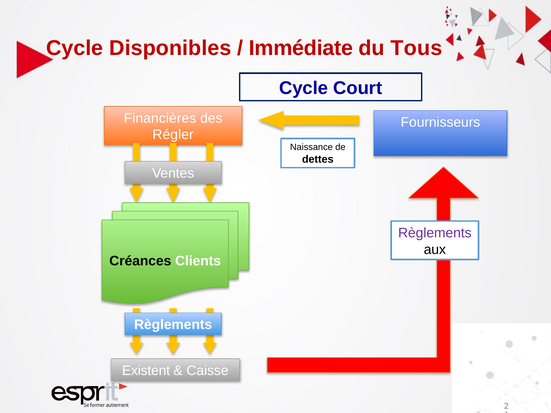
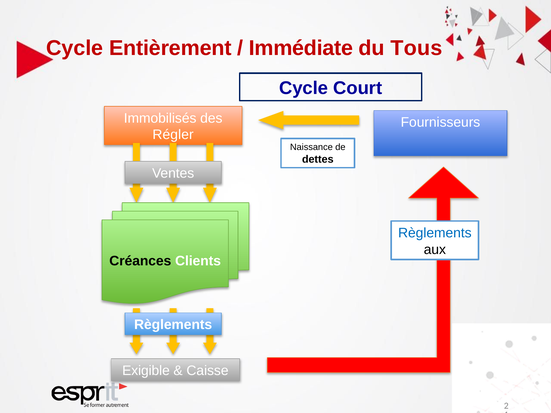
Disponibles: Disponibles -> Entièrement
Financières: Financières -> Immobilisés
Règlements at (435, 233) colour: purple -> blue
Existent: Existent -> Exigible
